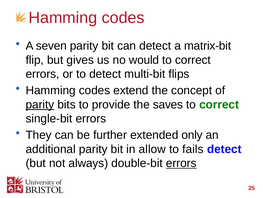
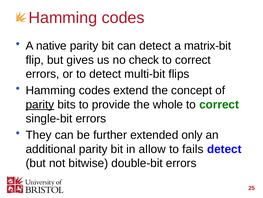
seven: seven -> native
would: would -> check
saves: saves -> whole
always: always -> bitwise
errors at (181, 163) underline: present -> none
